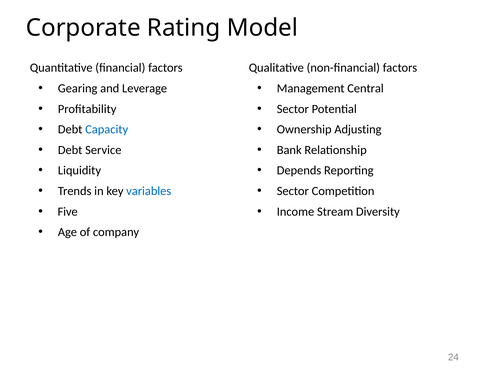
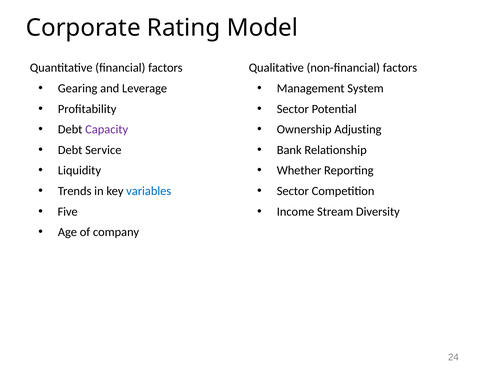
Central: Central -> System
Capacity colour: blue -> purple
Depends: Depends -> Whether
